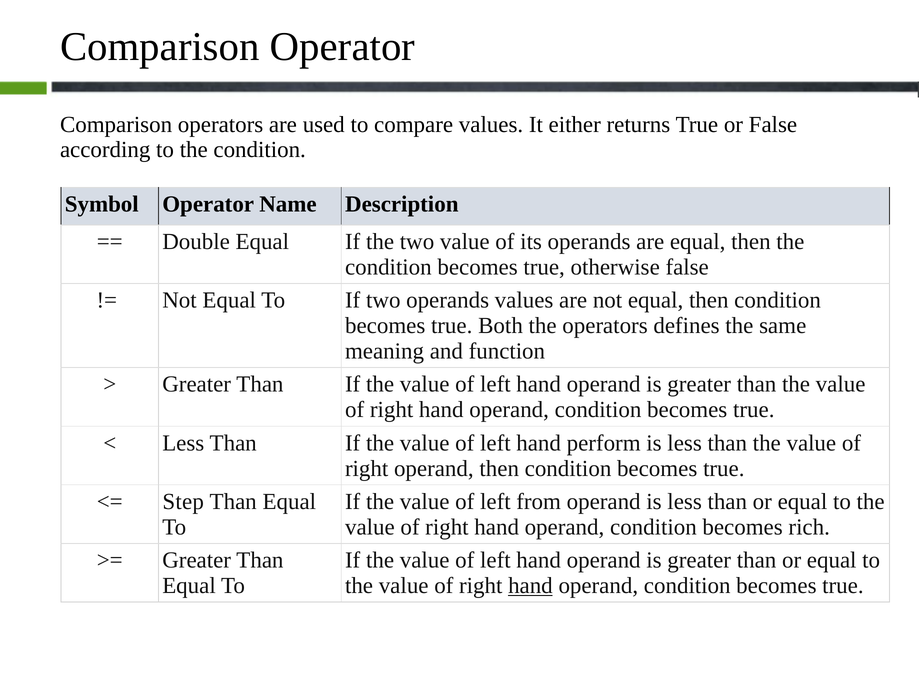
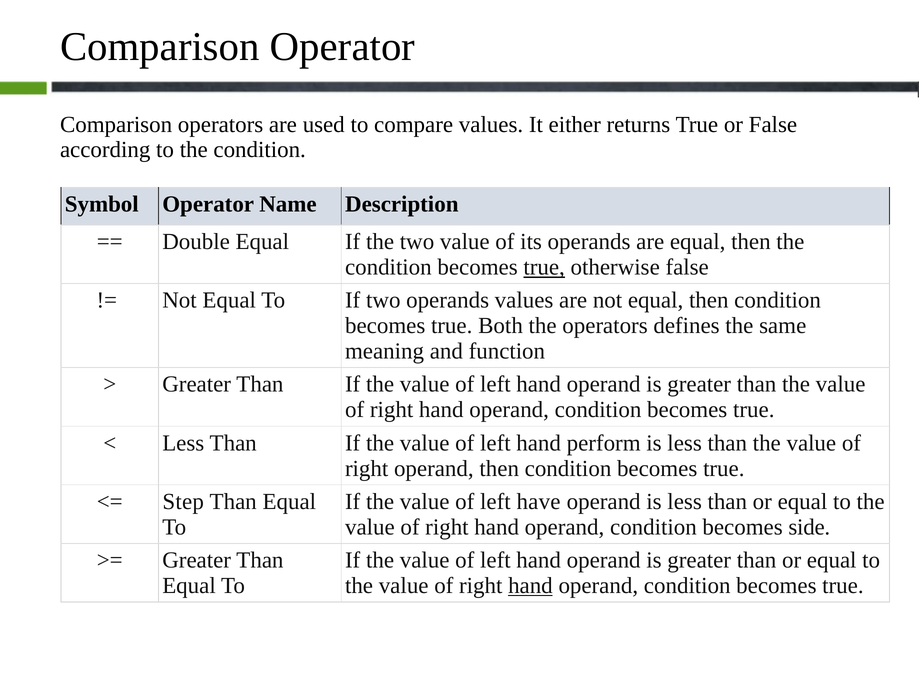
true at (544, 267) underline: none -> present
from: from -> have
rich: rich -> side
